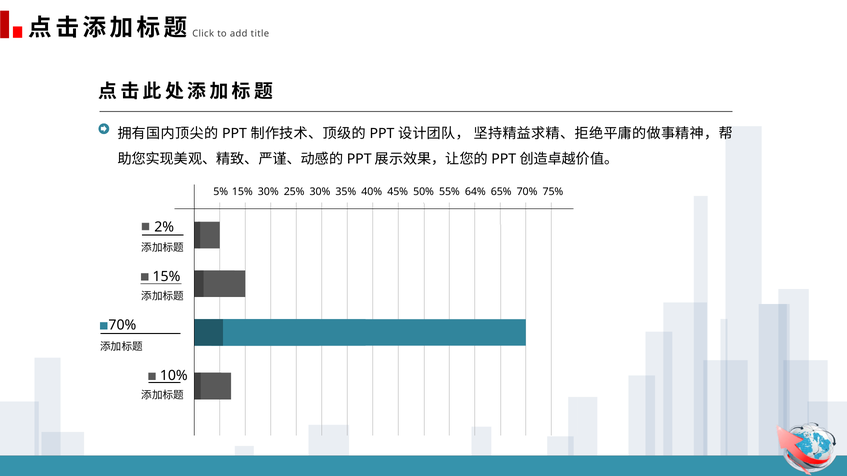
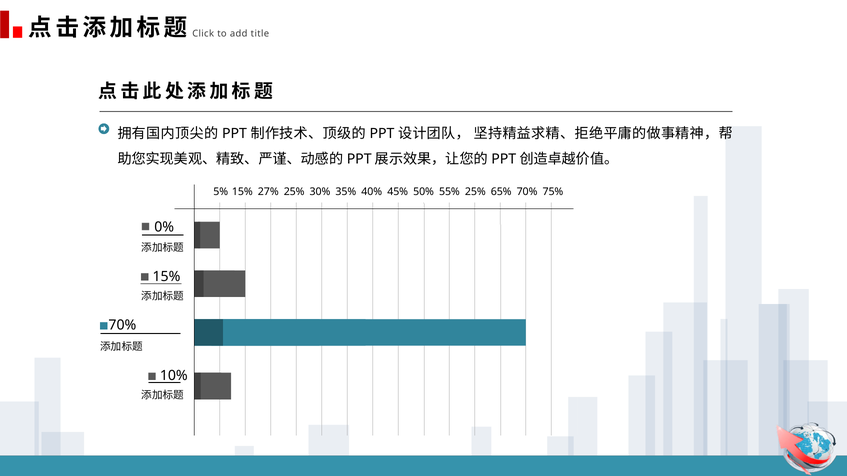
15% 30%: 30% -> 27%
55% 64%: 64% -> 25%
2%: 2% -> 0%
